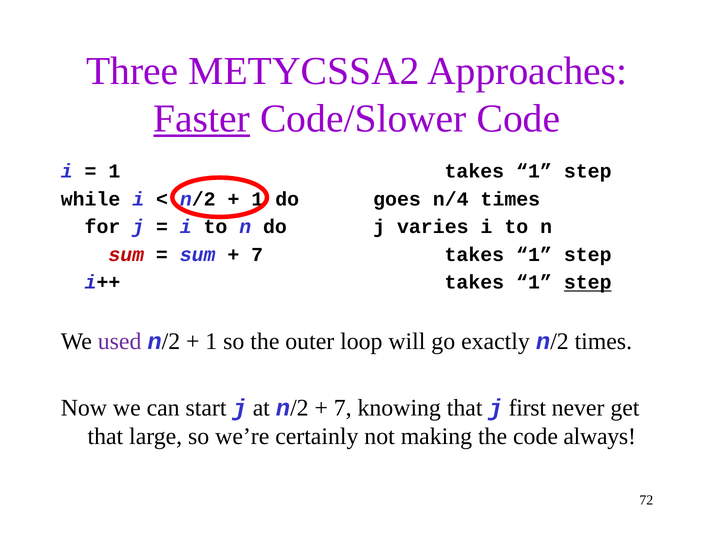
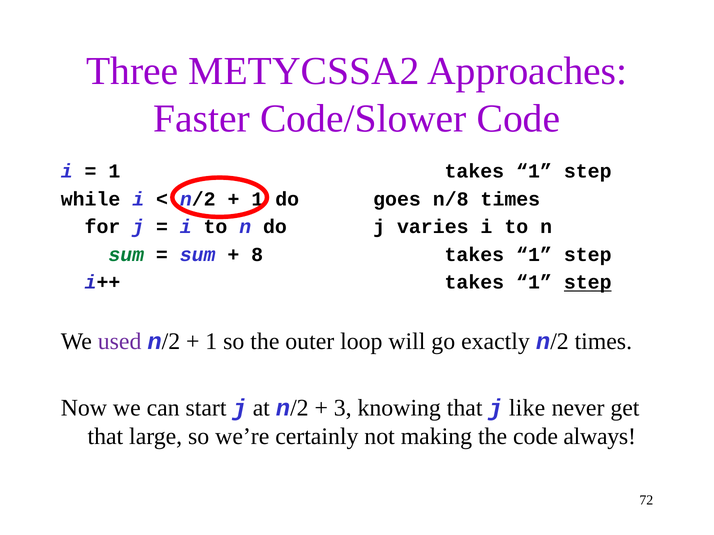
Faster underline: present -> none
n/4: n/4 -> n/8
sum at (126, 255) colour: red -> green
7 at (257, 255): 7 -> 8
7 at (343, 408): 7 -> 3
first: first -> like
